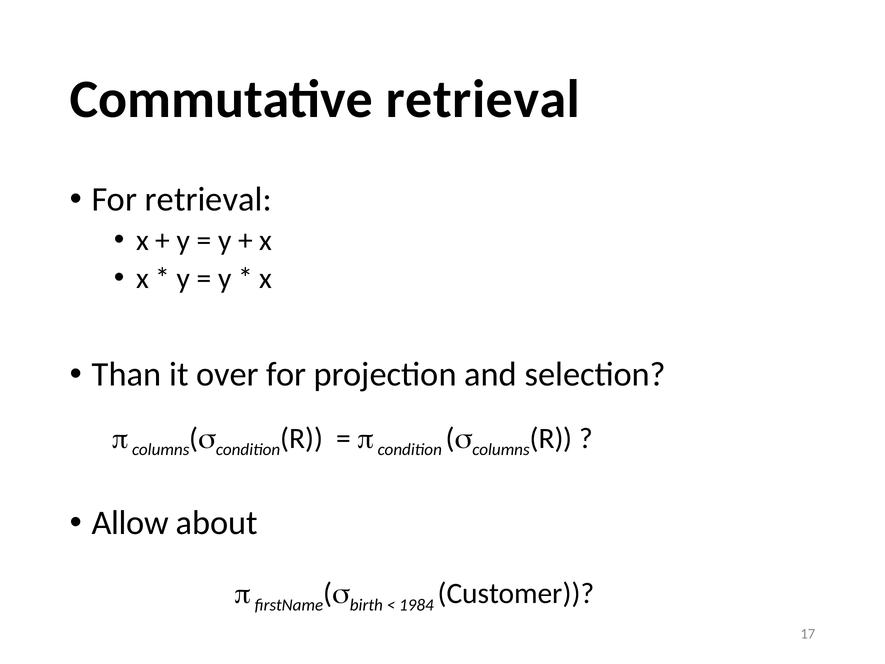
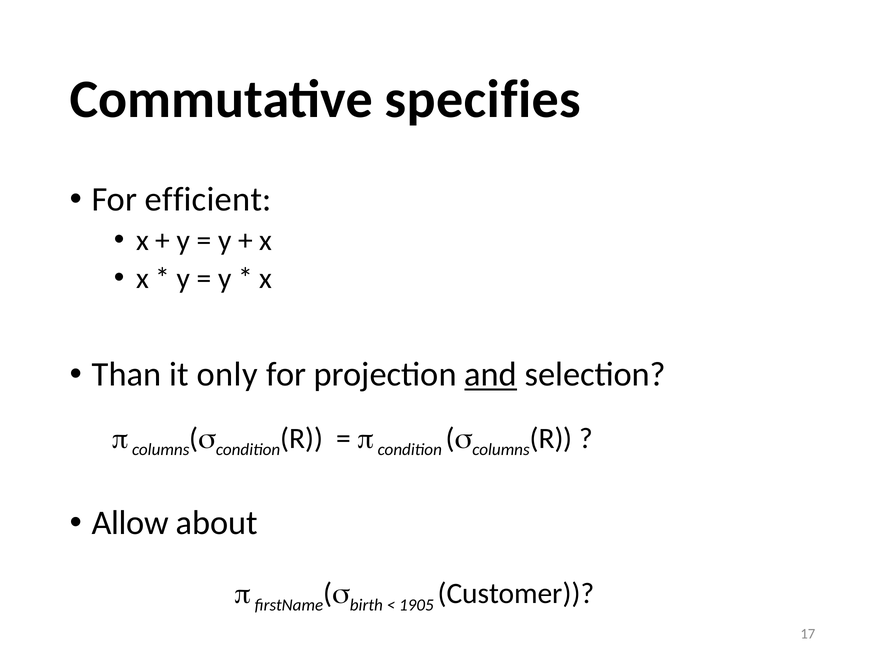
Commutative retrieval: retrieval -> specifies
For retrieval: retrieval -> efficient
over: over -> only
and underline: none -> present
1984: 1984 -> 1905
